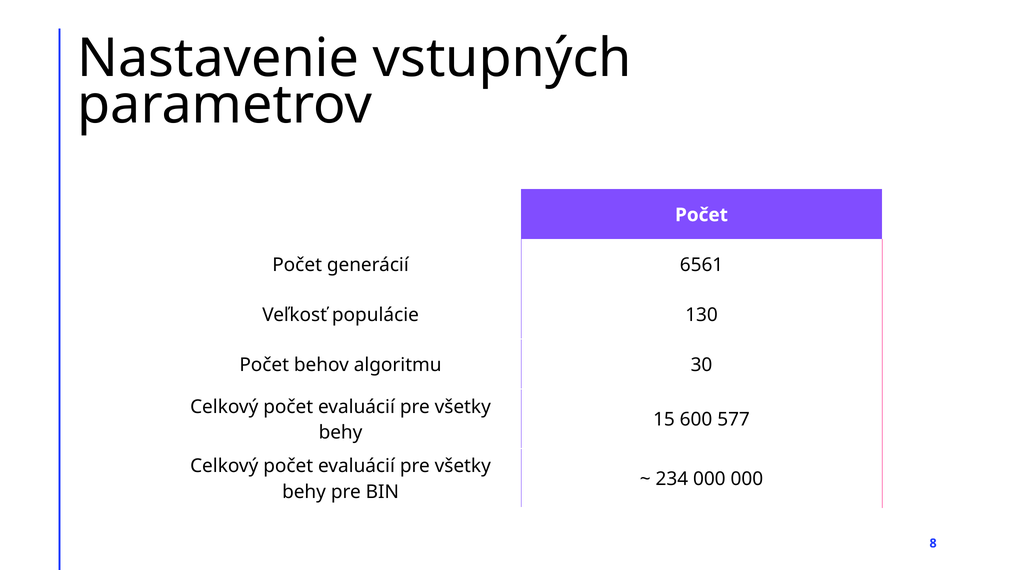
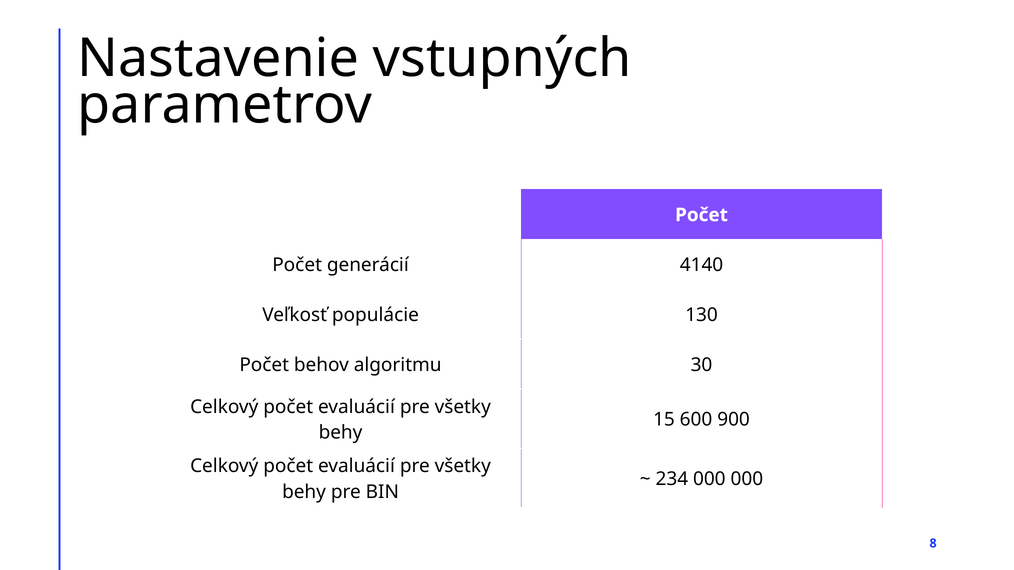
6561: 6561 -> 4140
577: 577 -> 900
